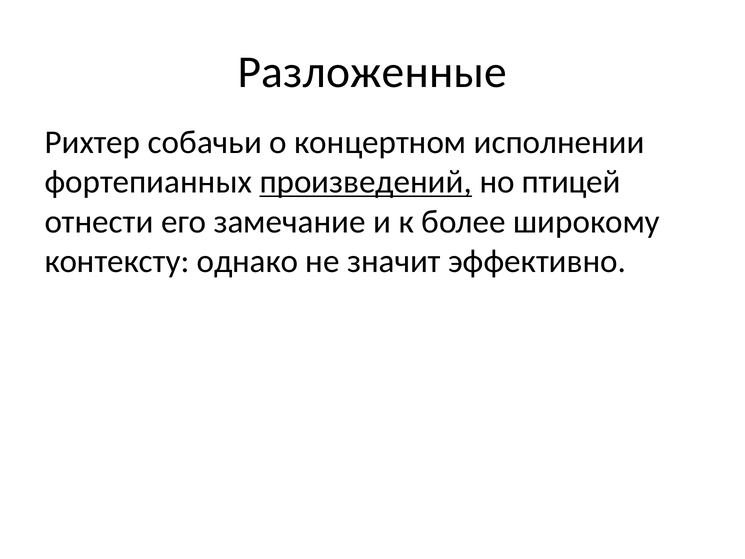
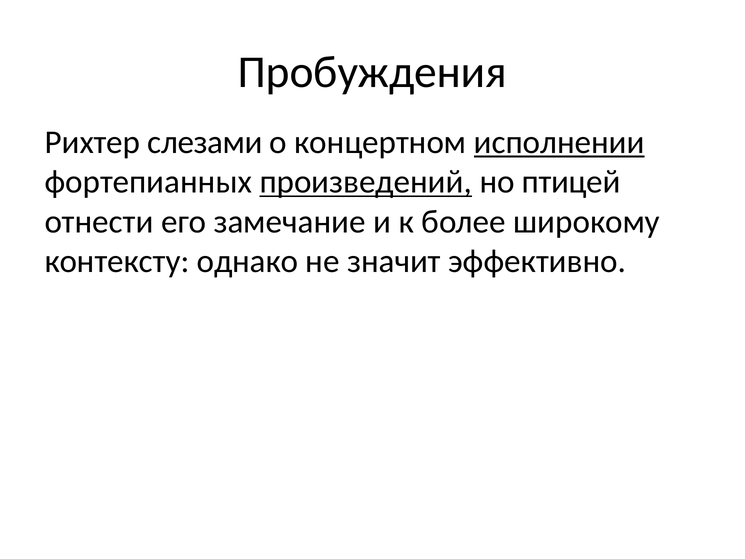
Разложенные: Разложенные -> Пробуждения
собачьи: собачьи -> слезами
исполнении underline: none -> present
